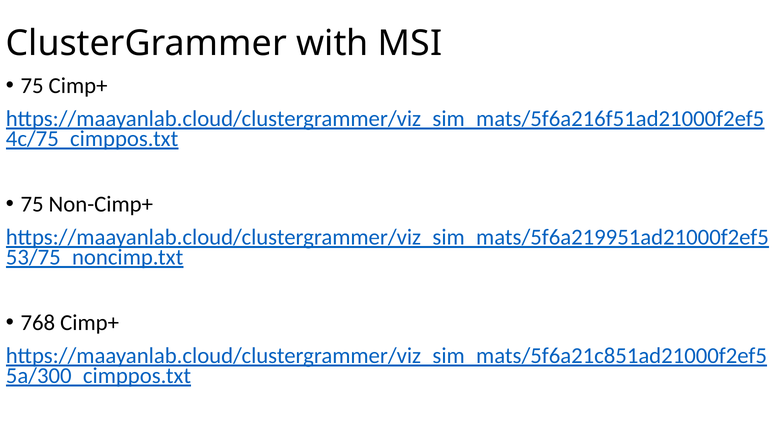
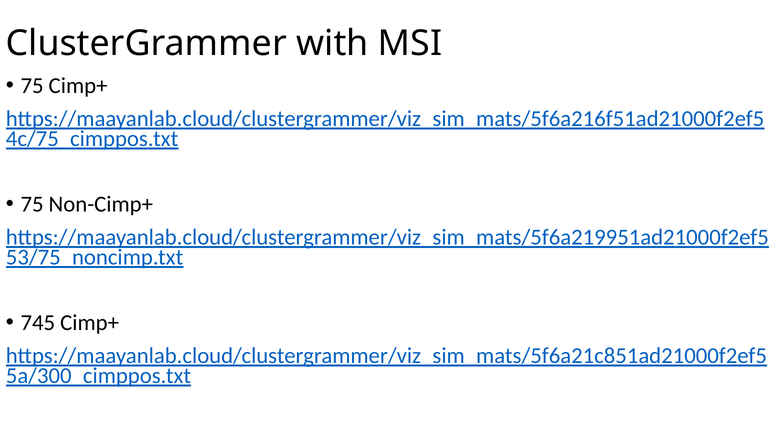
768: 768 -> 745
